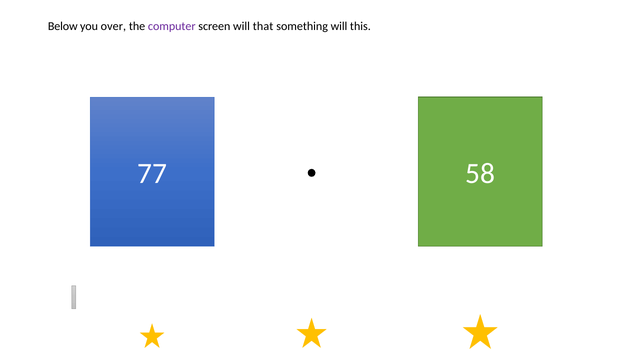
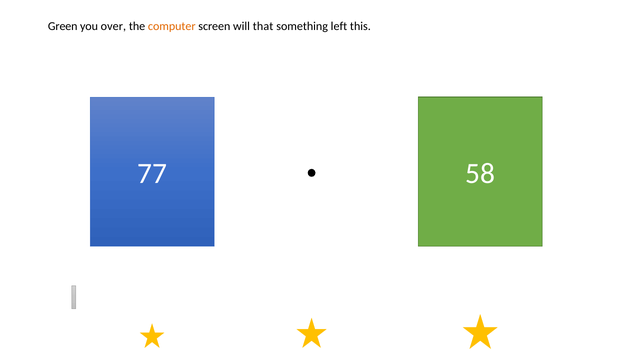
Below: Below -> Green
computer colour: purple -> orange
something will: will -> left
